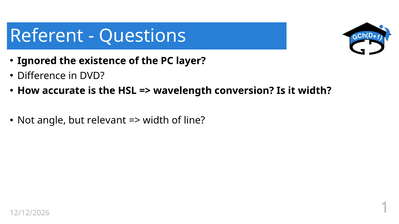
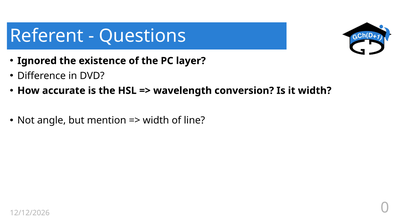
relevant: relevant -> mention
1: 1 -> 0
